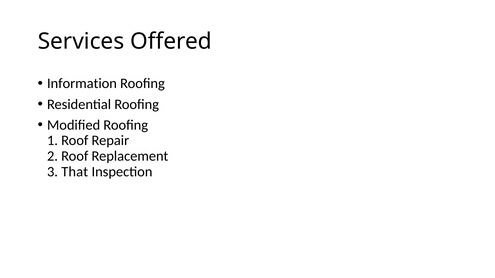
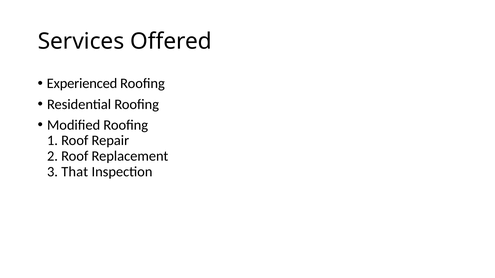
Information: Information -> Experienced
